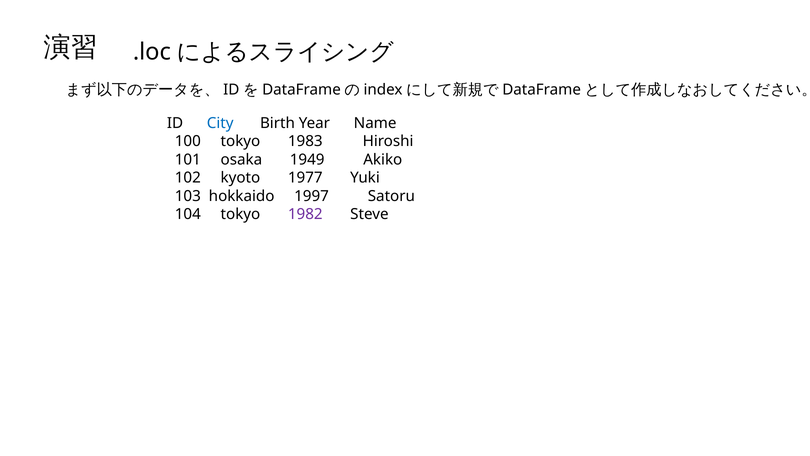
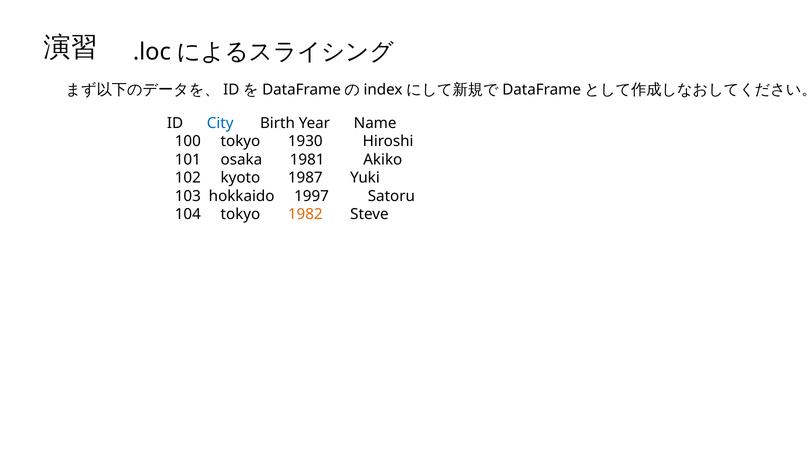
1983: 1983 -> 1930
1949: 1949 -> 1981
1977: 1977 -> 1987
1982 colour: purple -> orange
